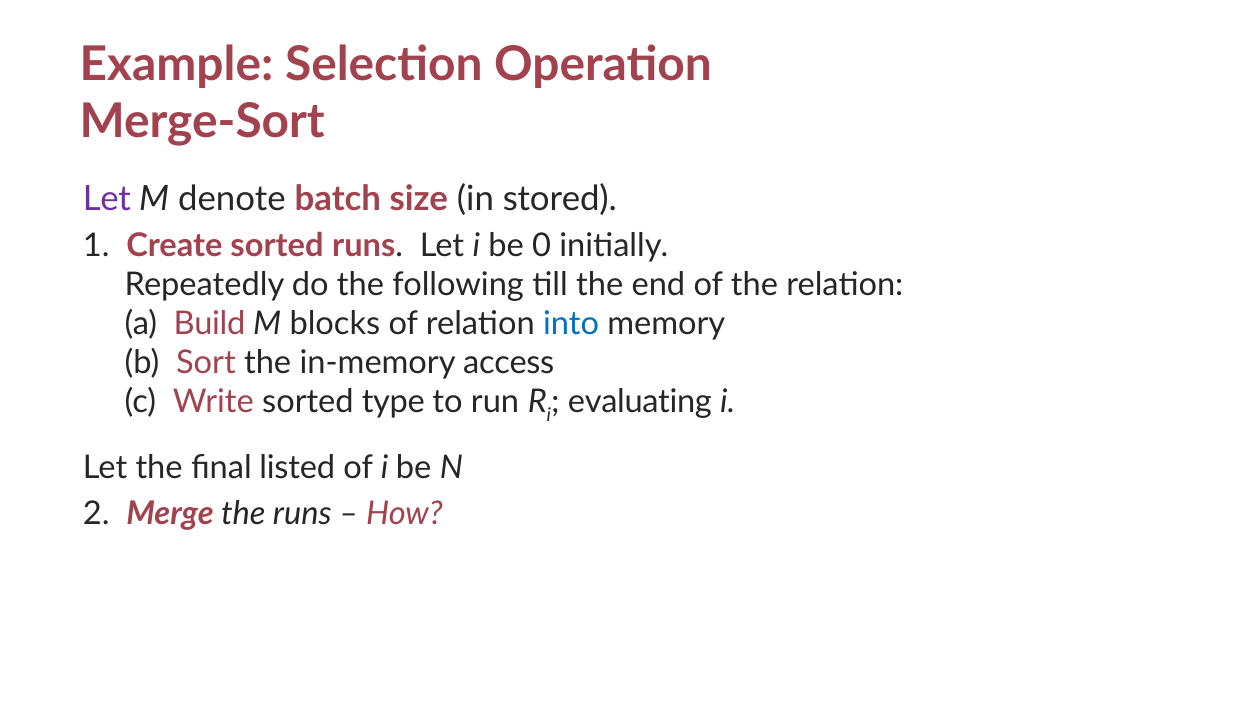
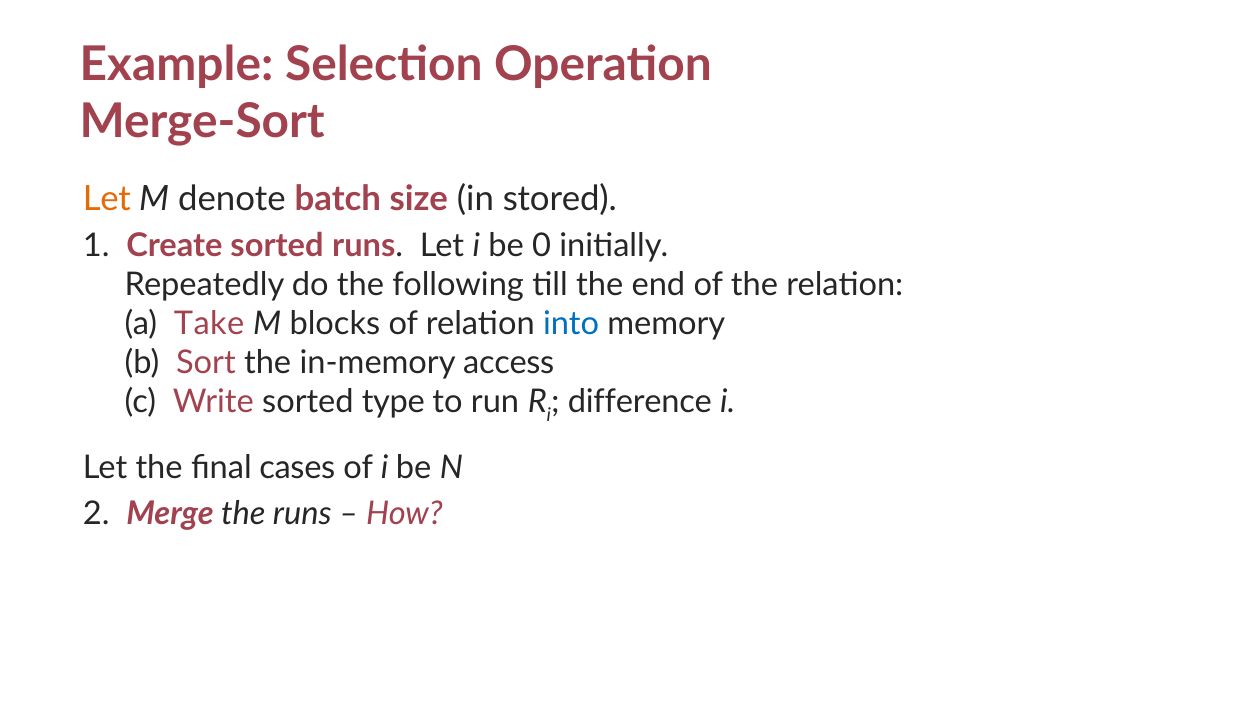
Let at (107, 199) colour: purple -> orange
Build: Build -> Take
evaluating: evaluating -> difference
listed: listed -> cases
